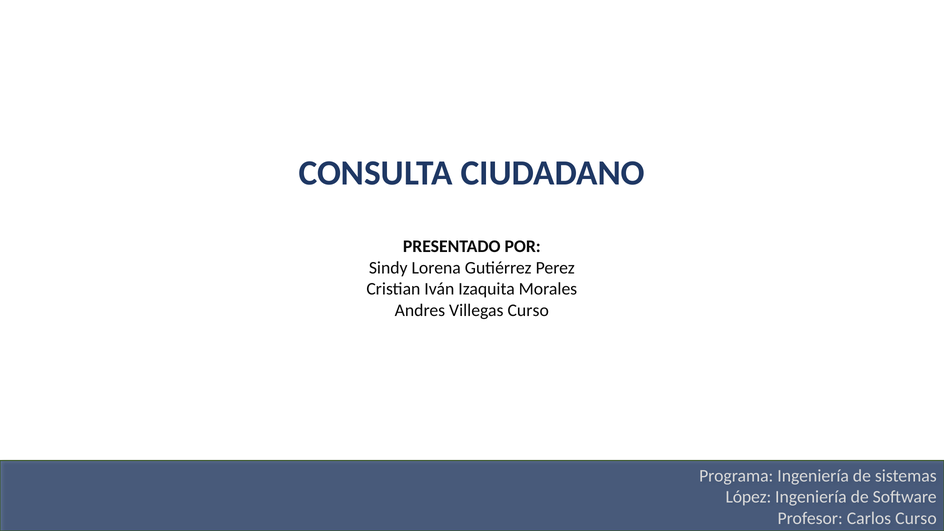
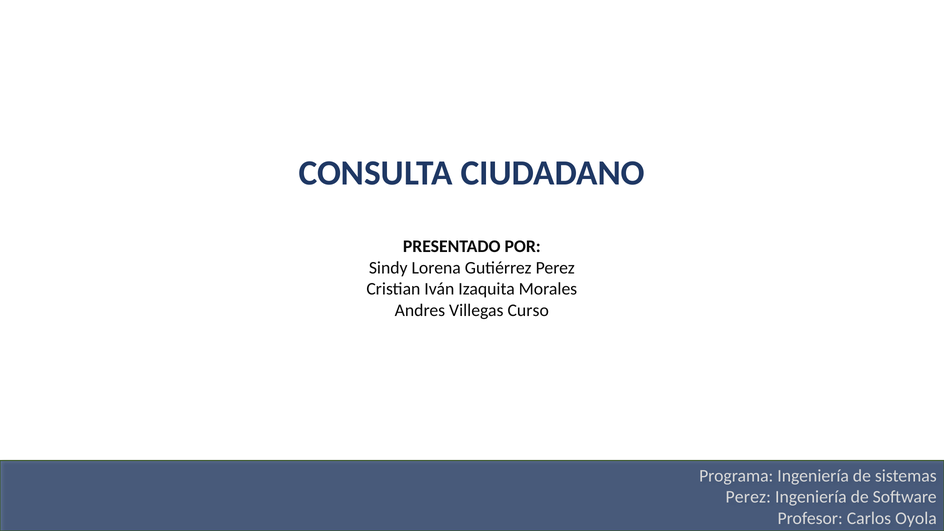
López at (748, 497): López -> Perez
Carlos Curso: Curso -> Oyola
